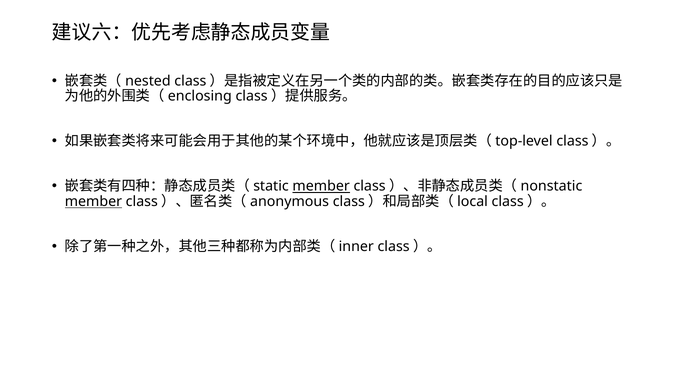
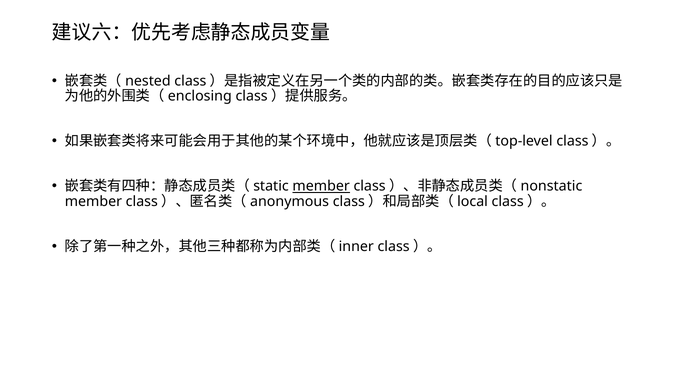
member at (93, 201) underline: present -> none
